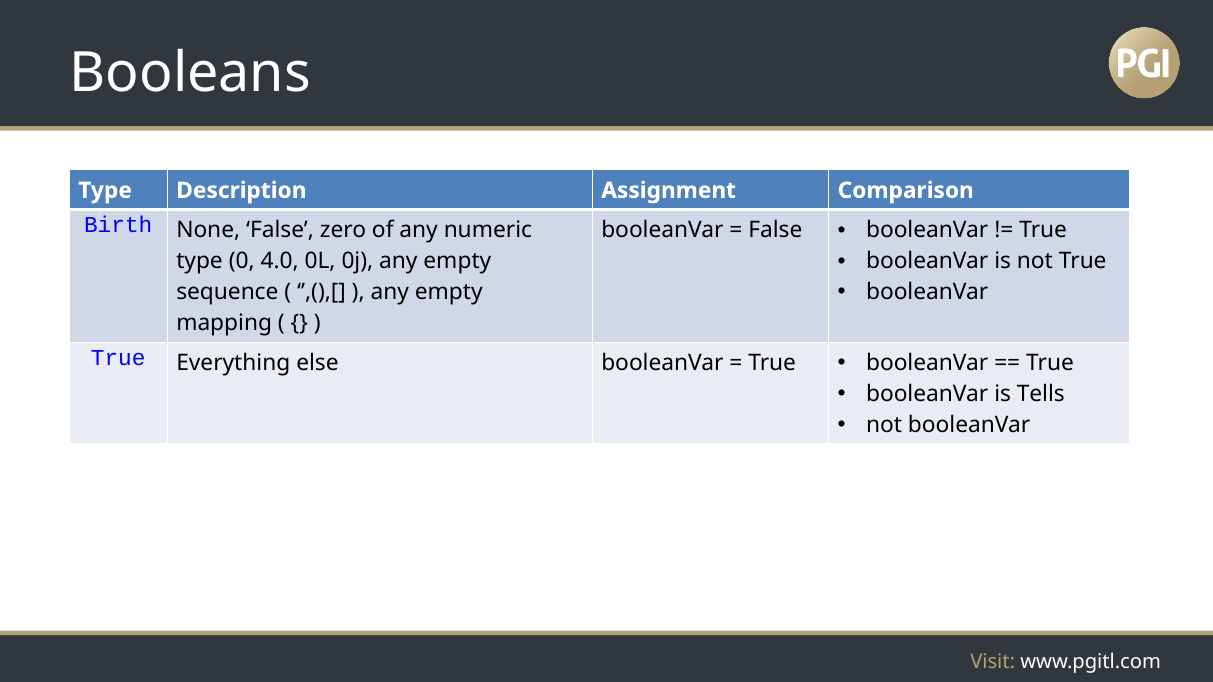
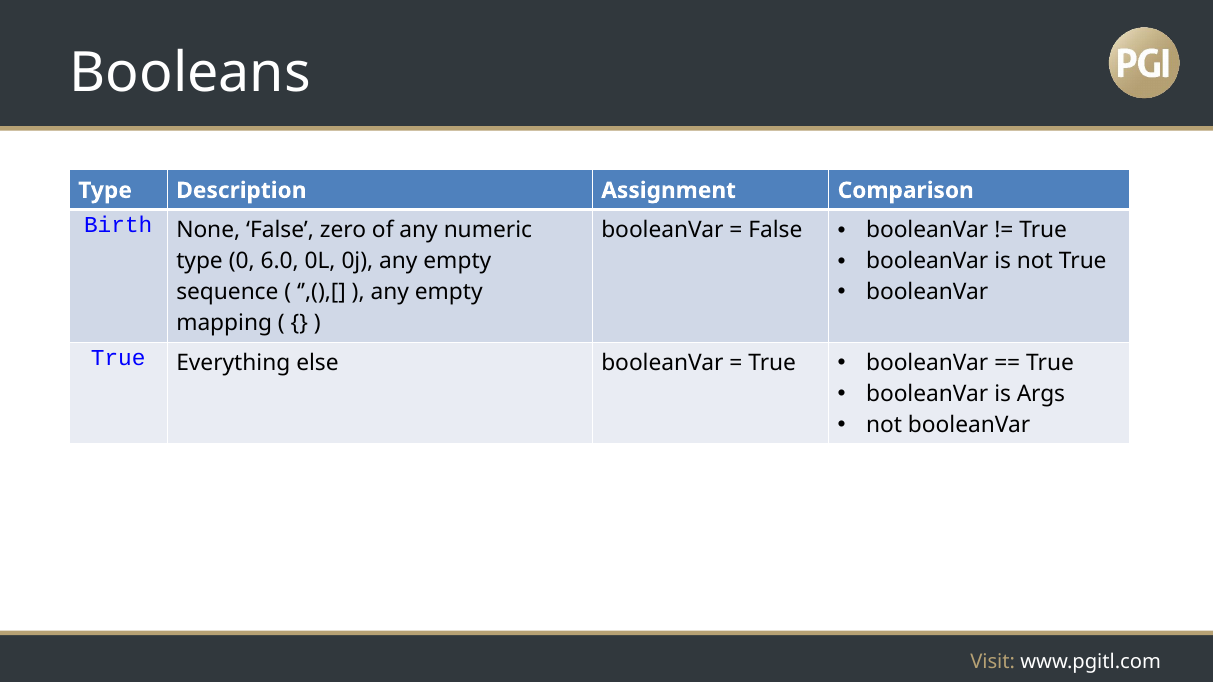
4.0: 4.0 -> 6.0
Tells: Tells -> Args
